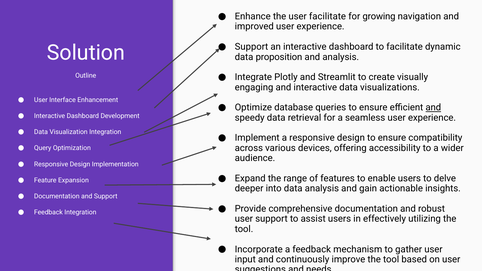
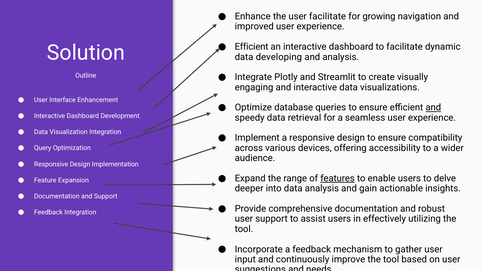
Support at (251, 47): Support -> Efficient
proposition: proposition -> developing
features underline: none -> present
